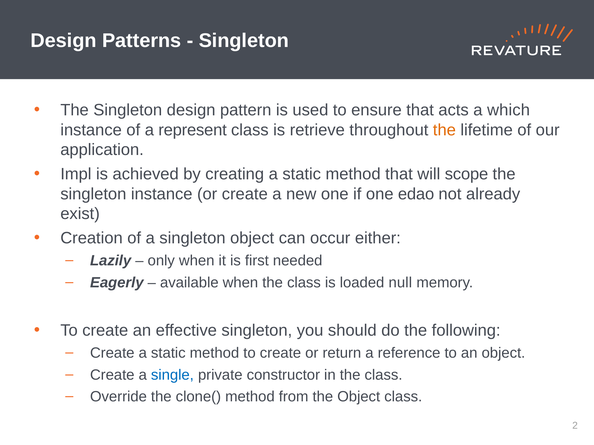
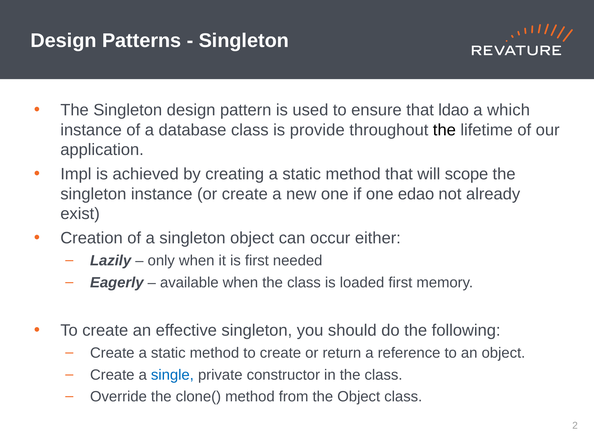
acts: acts -> ldao
represent: represent -> database
retrieve: retrieve -> provide
the at (444, 130) colour: orange -> black
loaded null: null -> first
